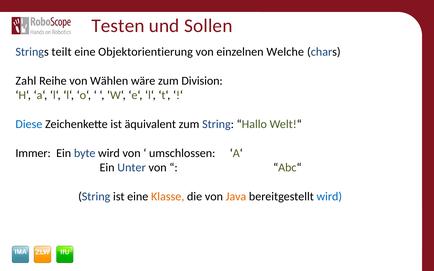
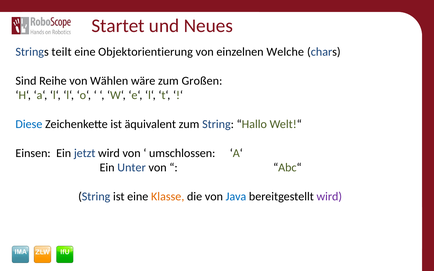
Testen: Testen -> Startet
Sollen: Sollen -> Neues
Zahl: Zahl -> Sind
Division: Division -> Großen
Immer: Immer -> Einsen
byte: byte -> jetzt
Java colour: orange -> blue
wird at (329, 197) colour: blue -> purple
